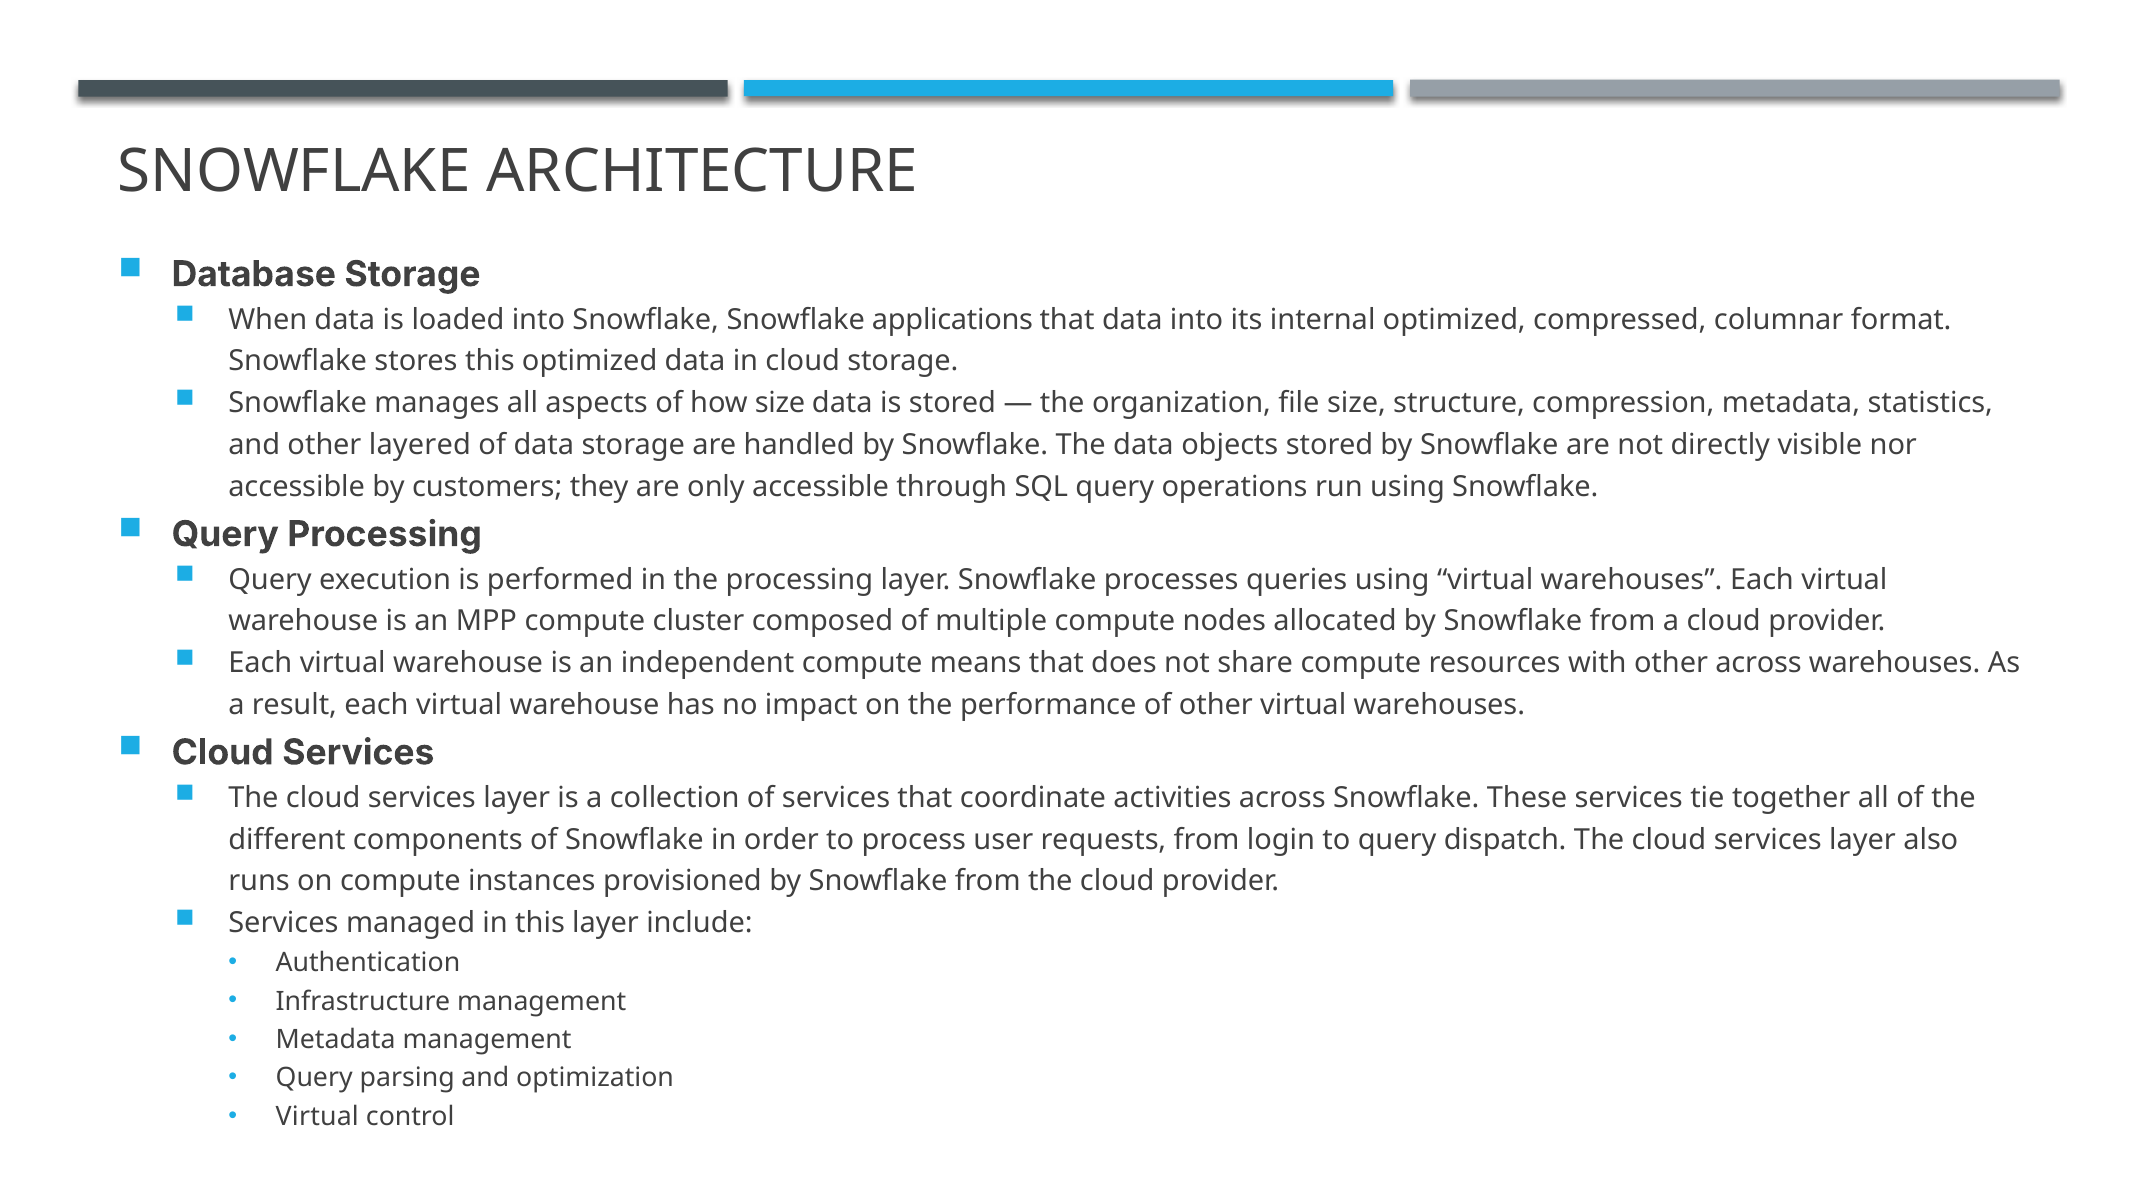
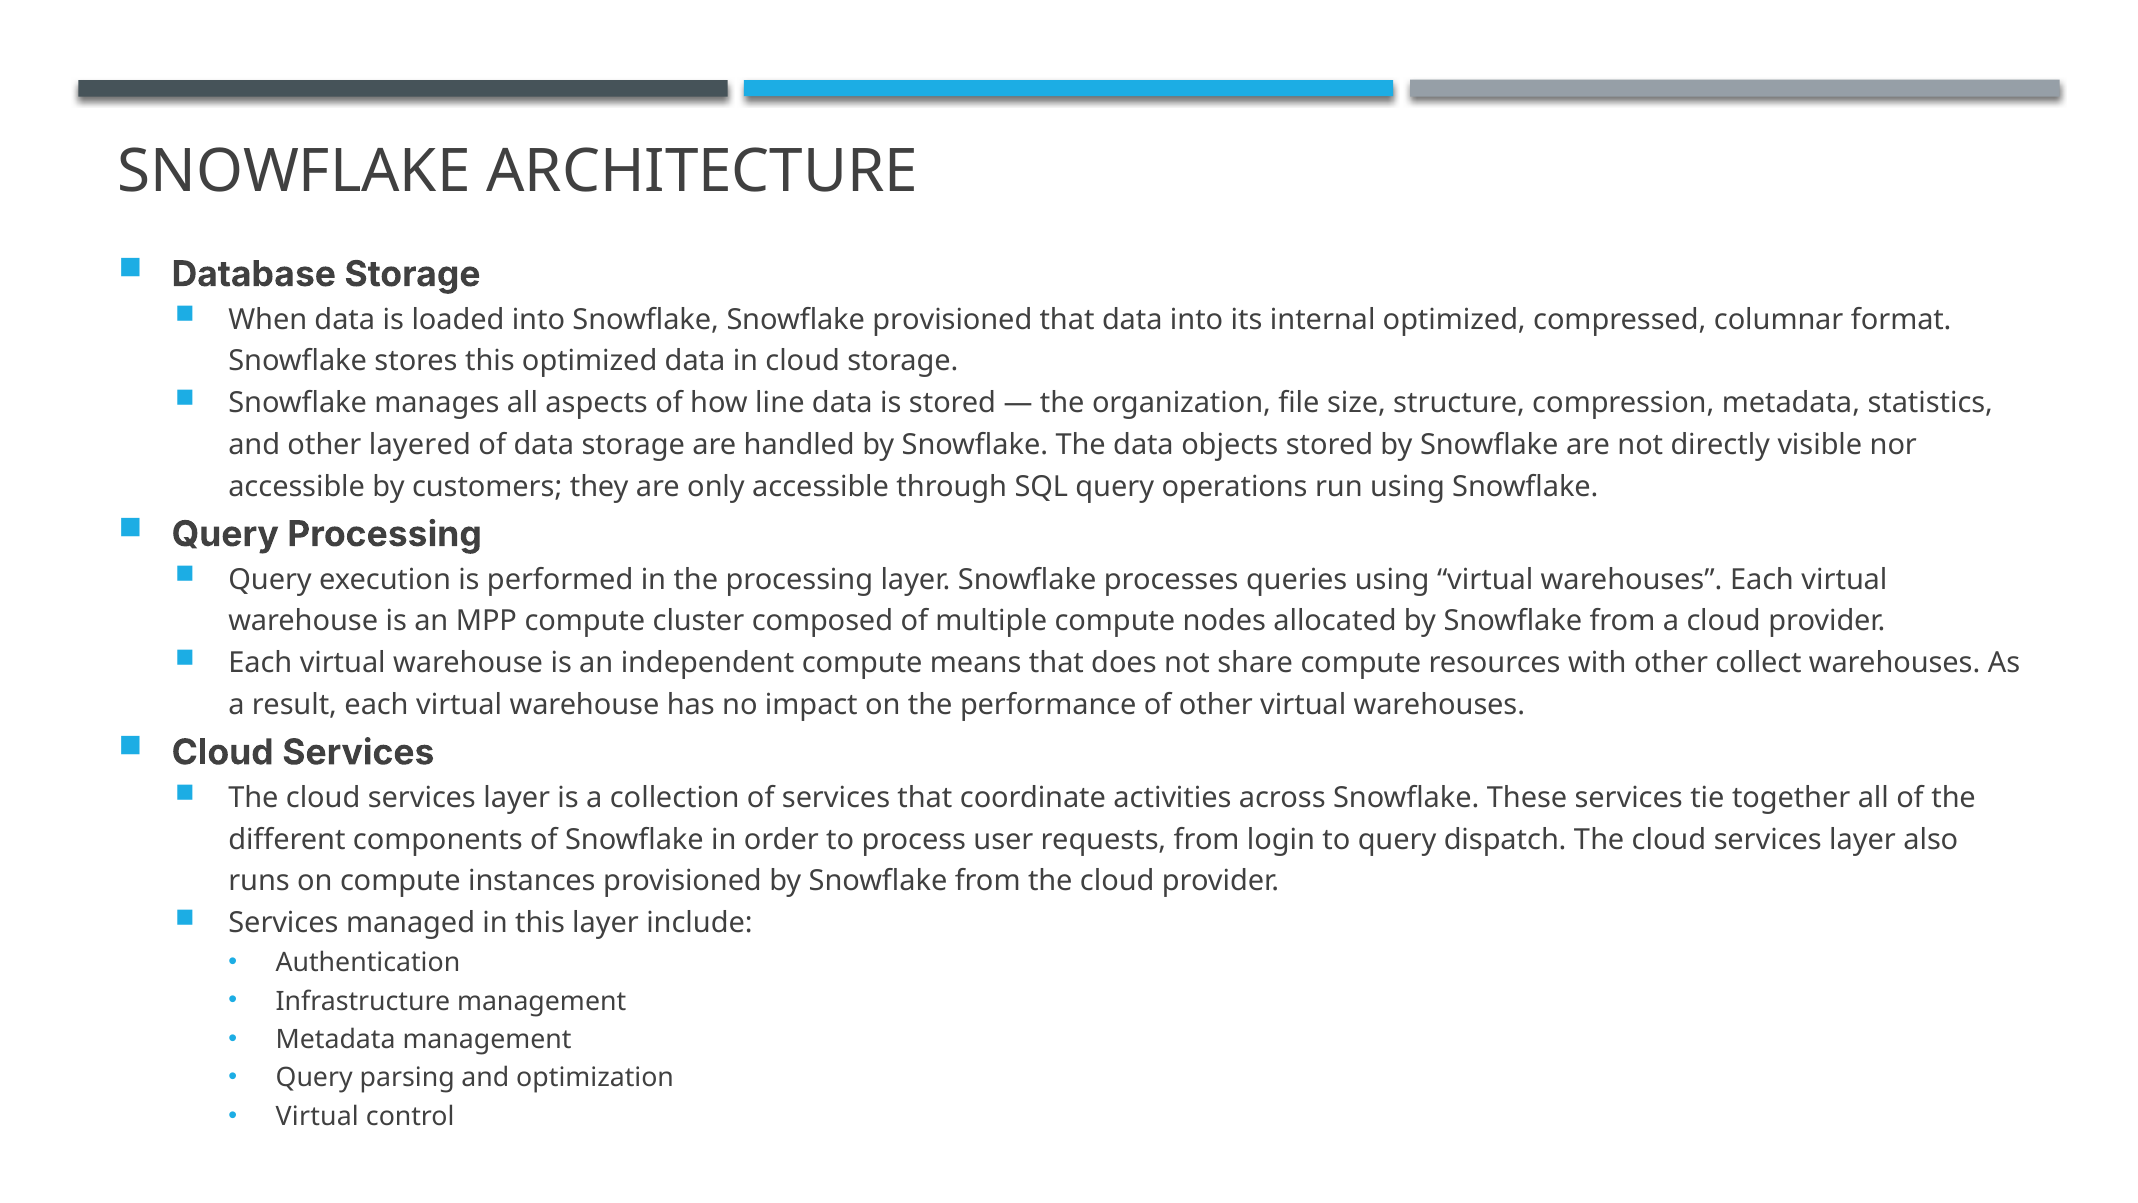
Snowflake applications: applications -> provisioned
how size: size -> line
other across: across -> collect
